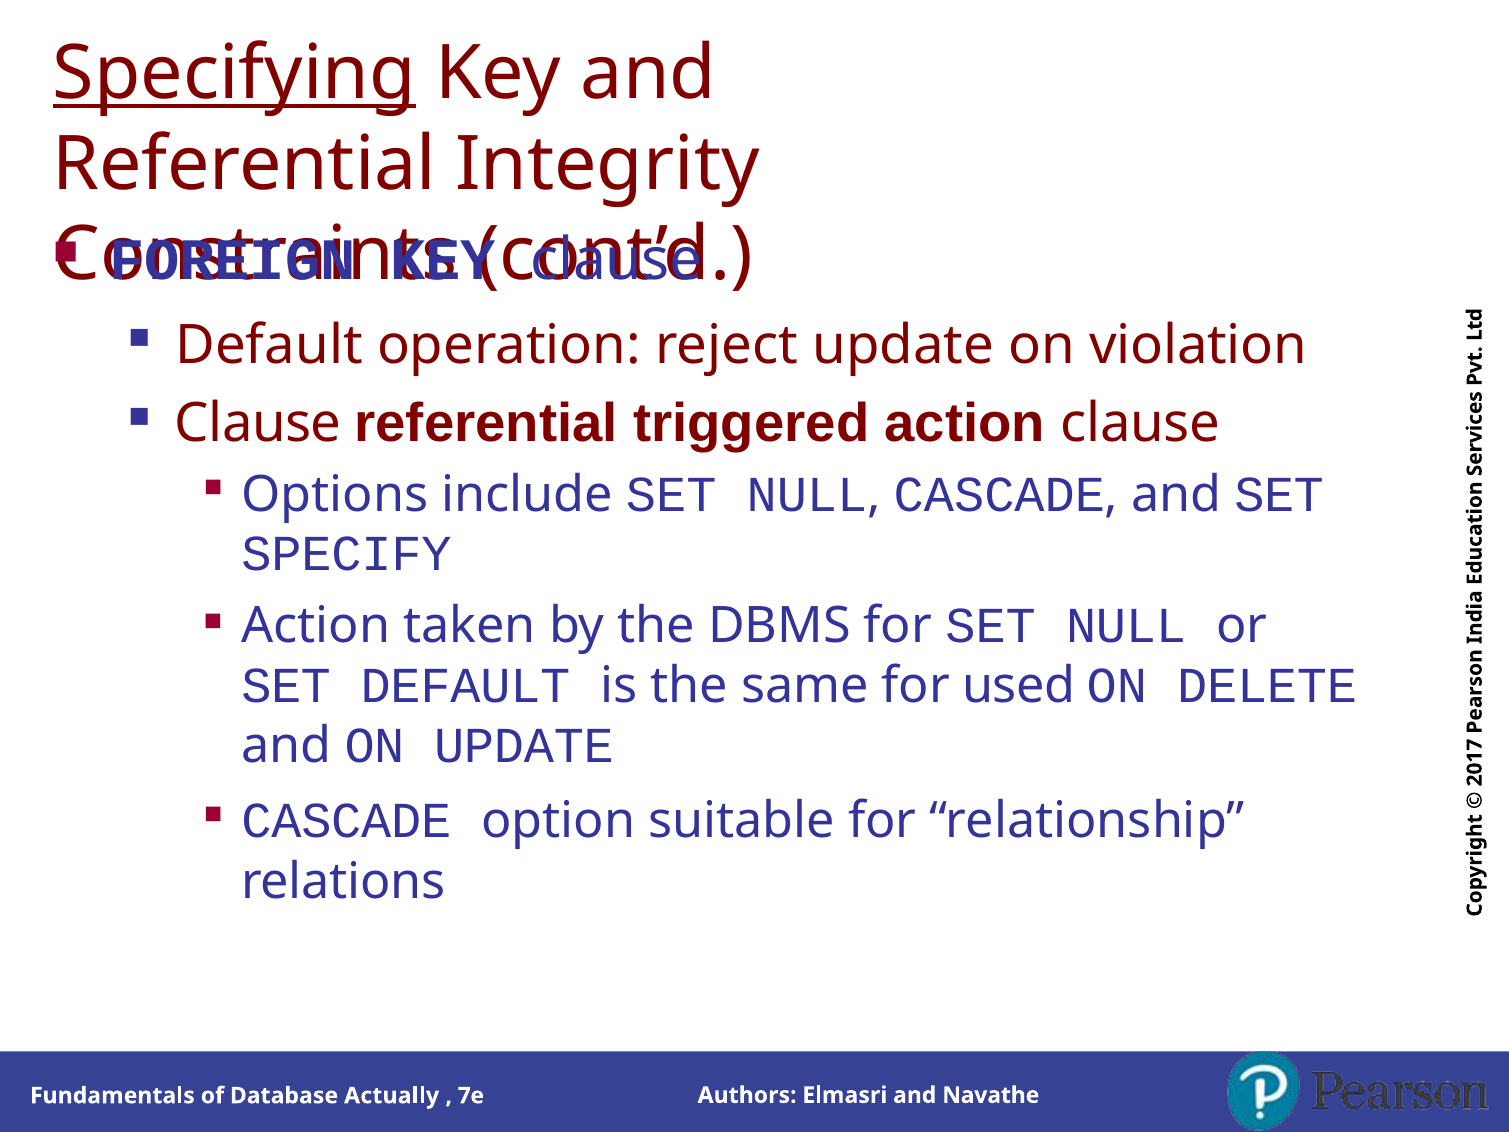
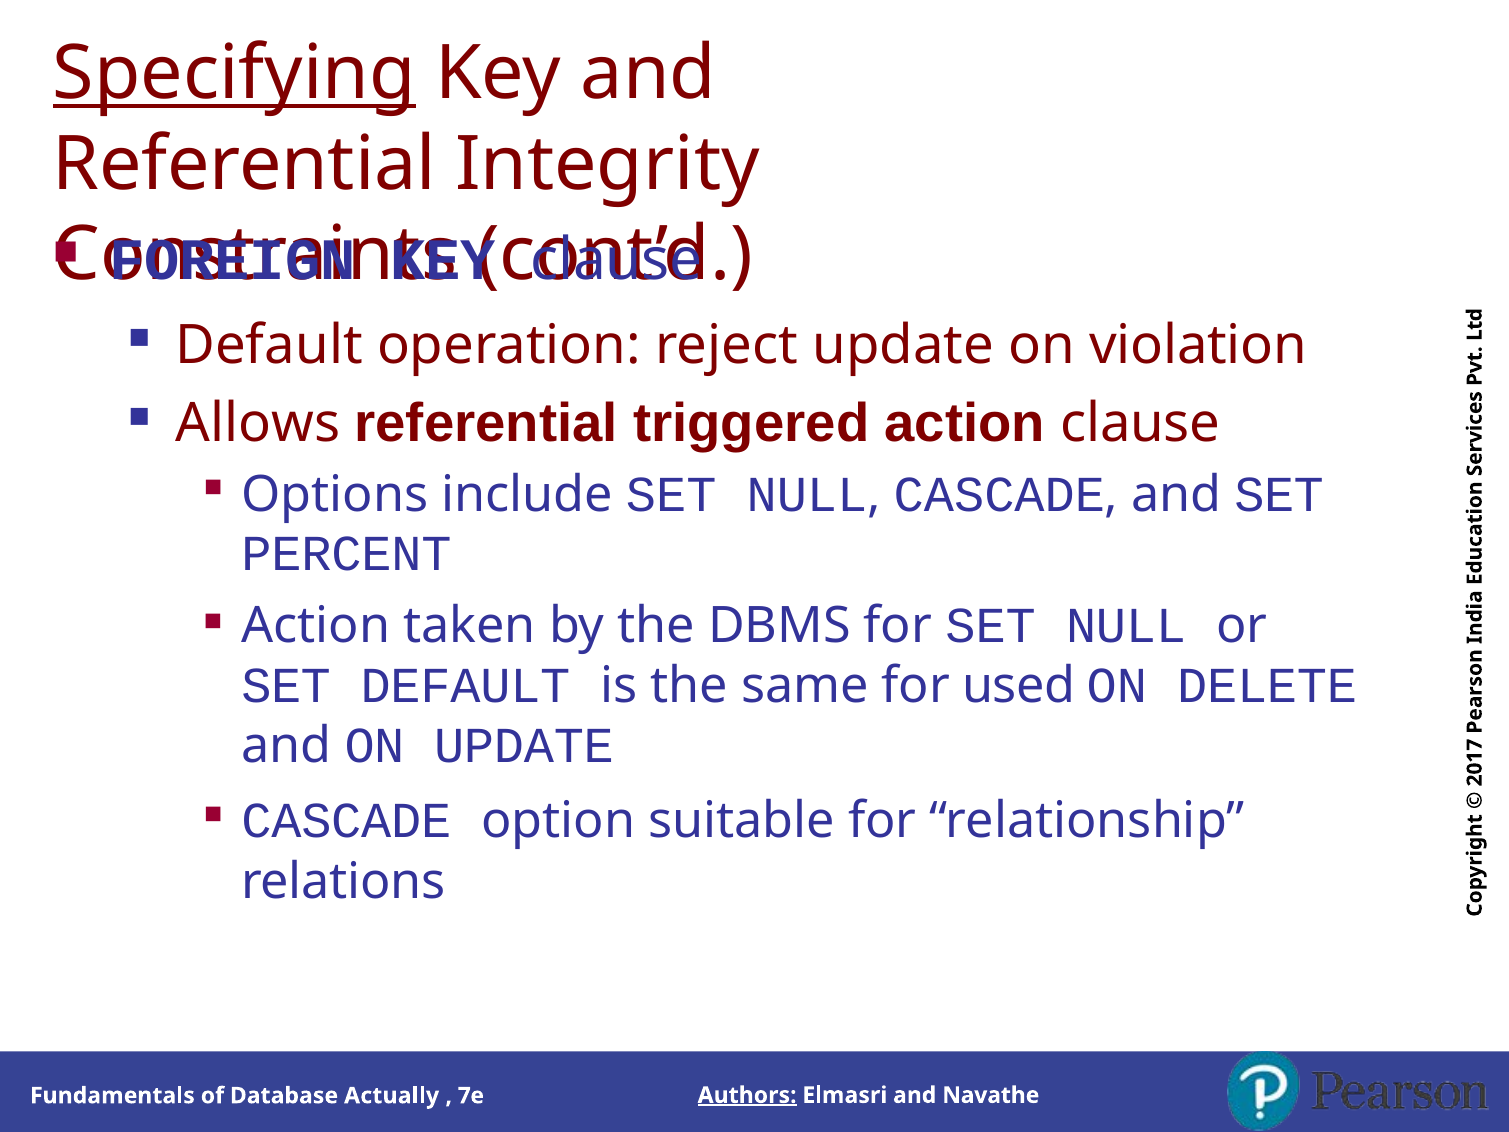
Clause at (258, 424): Clause -> Allows
SPECIFY: SPECIFY -> PERCENT
Authors underline: none -> present
